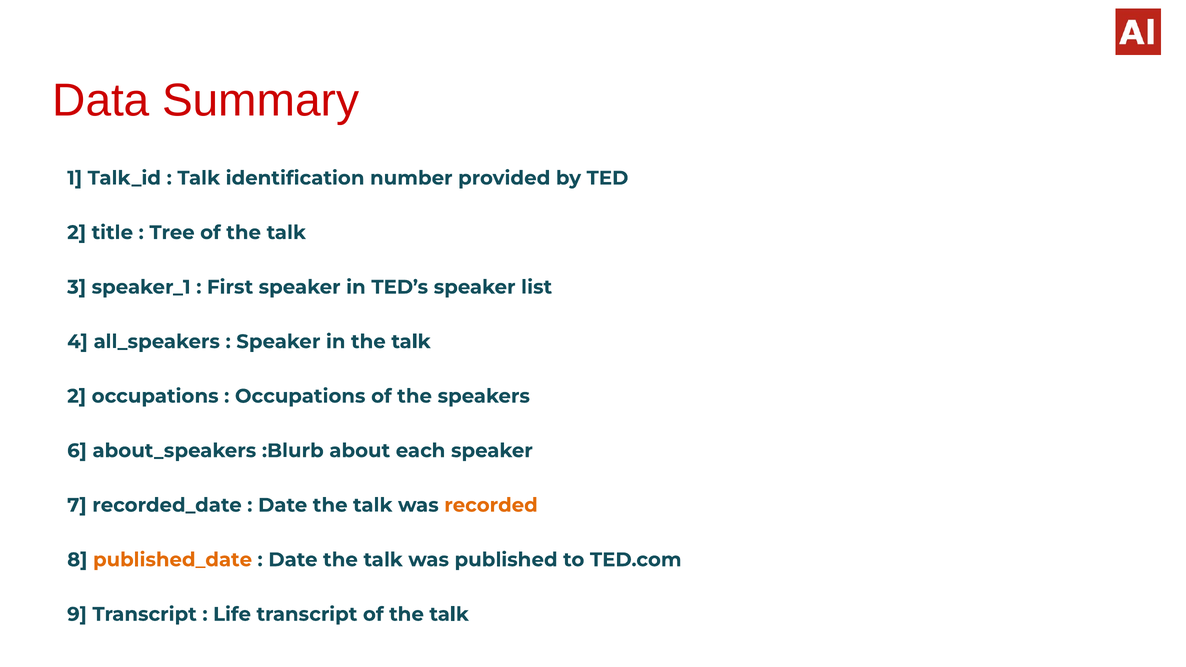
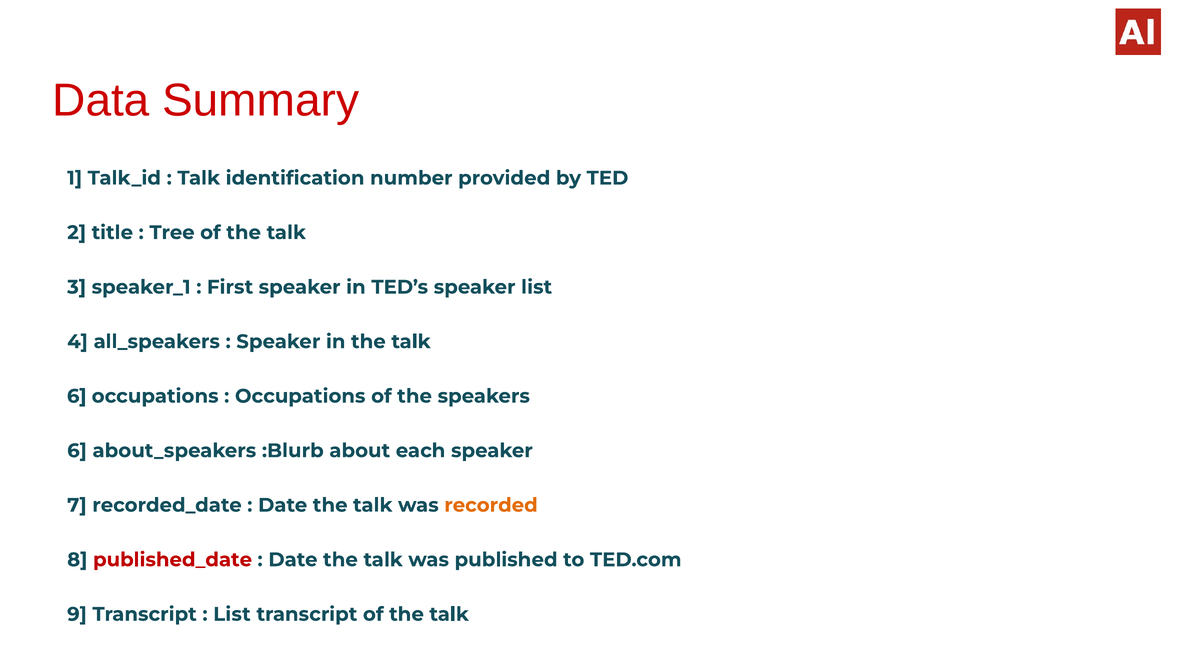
2 at (77, 396): 2 -> 6
published_date colour: orange -> red
Life at (232, 614): Life -> List
